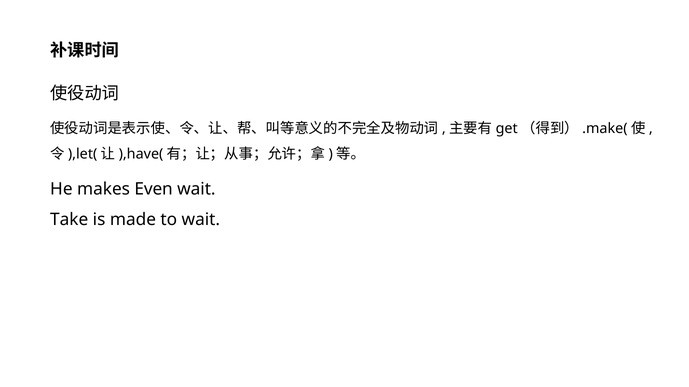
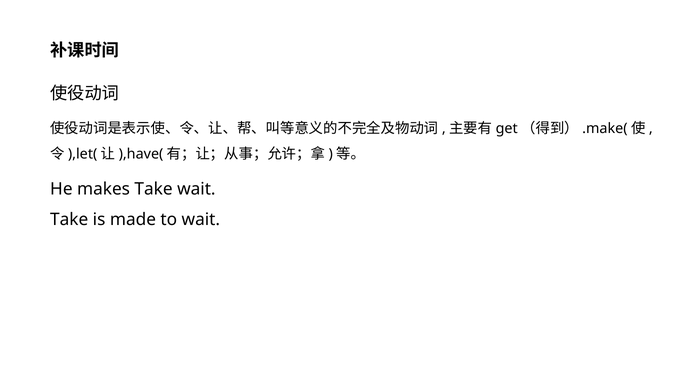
makes Even: Even -> Take
